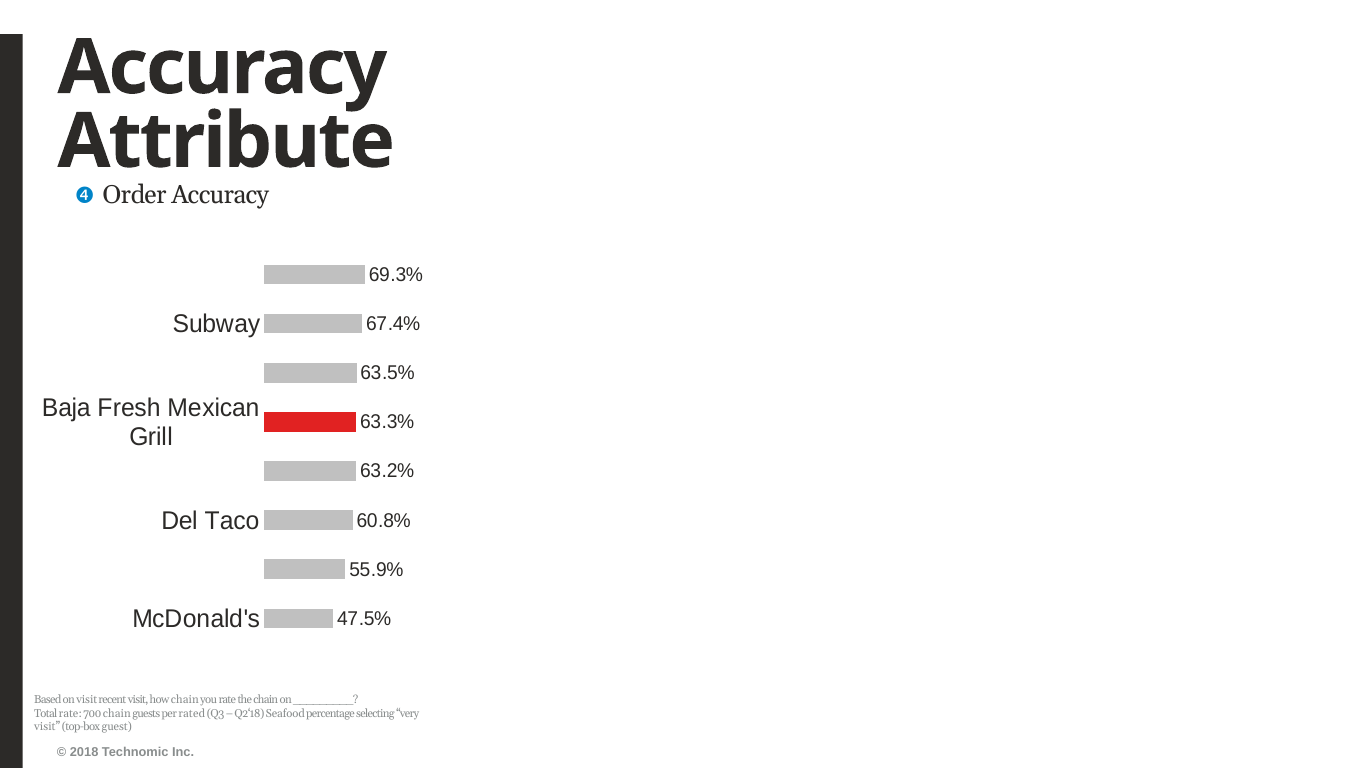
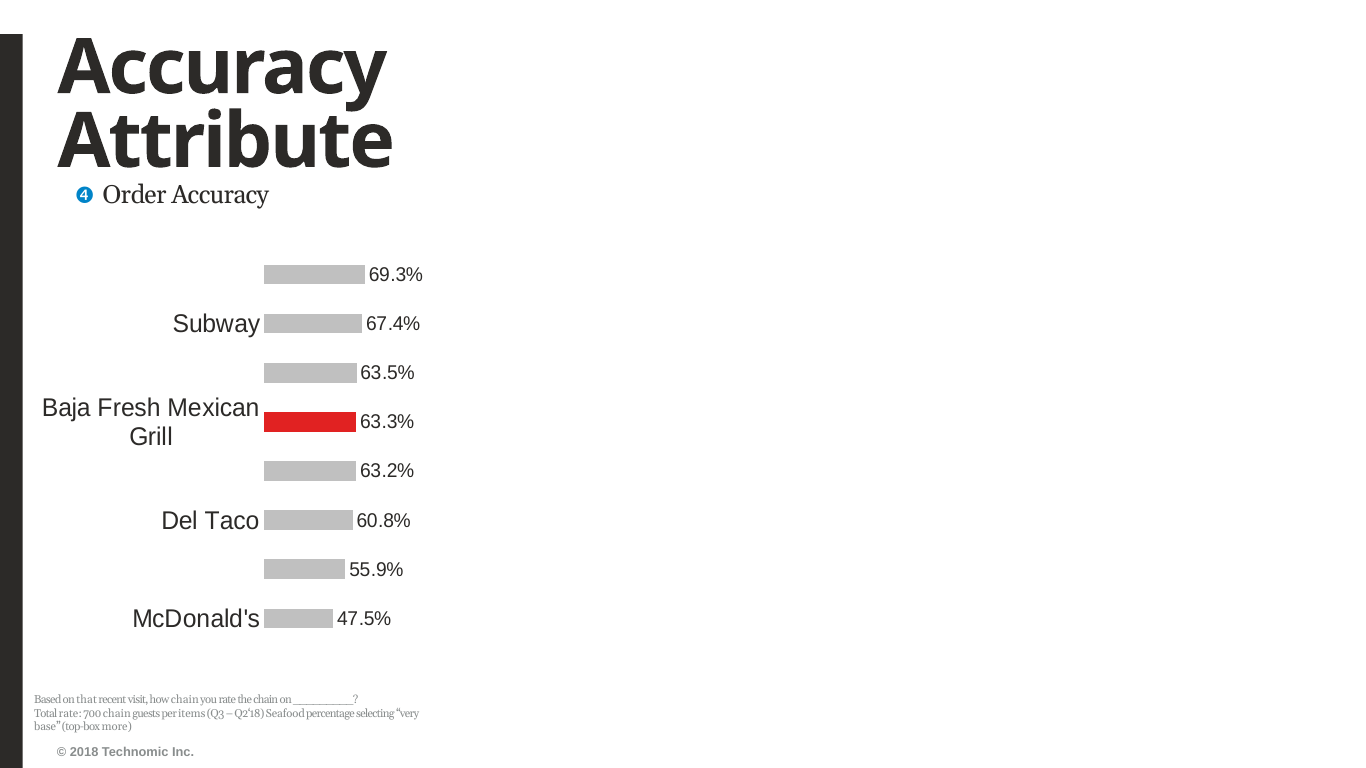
on visit: visit -> that
rated: rated -> items
visit at (47, 727): visit -> base
guest: guest -> more
